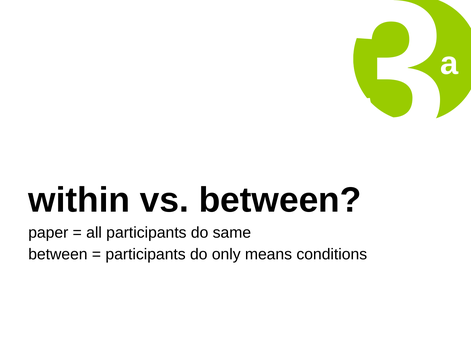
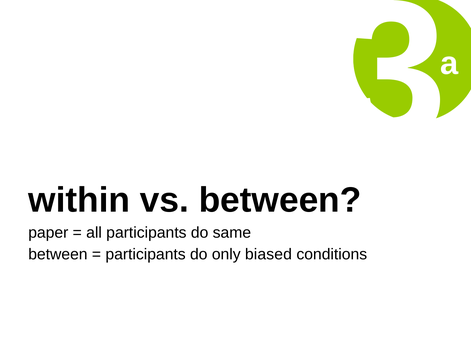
means: means -> biased
